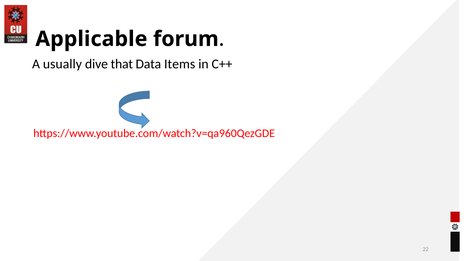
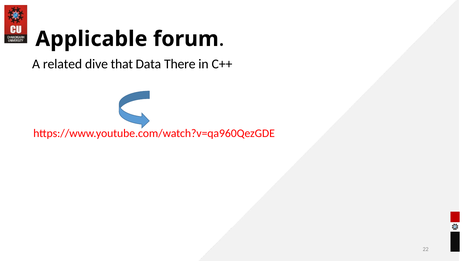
usually: usually -> related
Items: Items -> There
